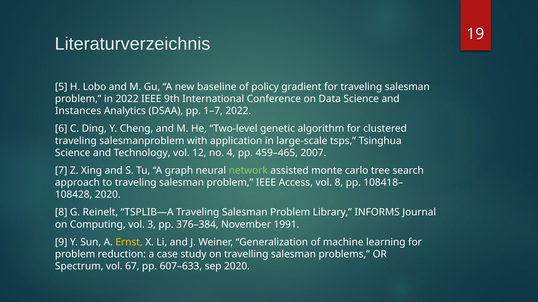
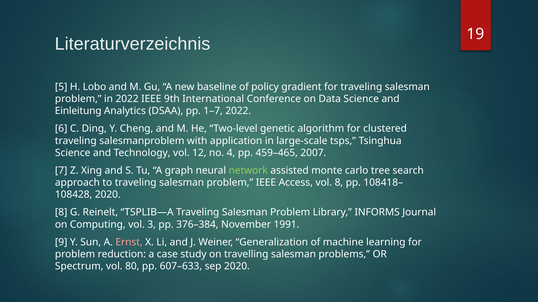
Instances: Instances -> Einleitung
Ernst colour: yellow -> pink
67: 67 -> 80
